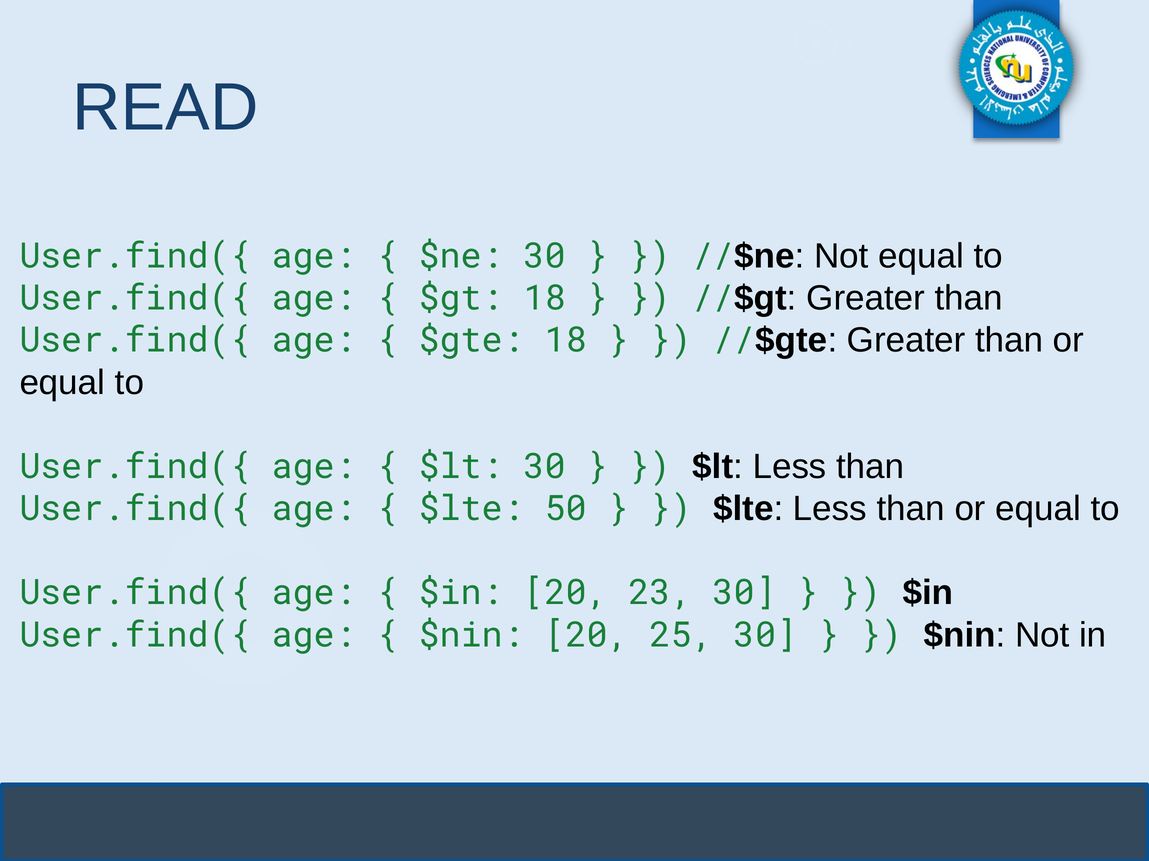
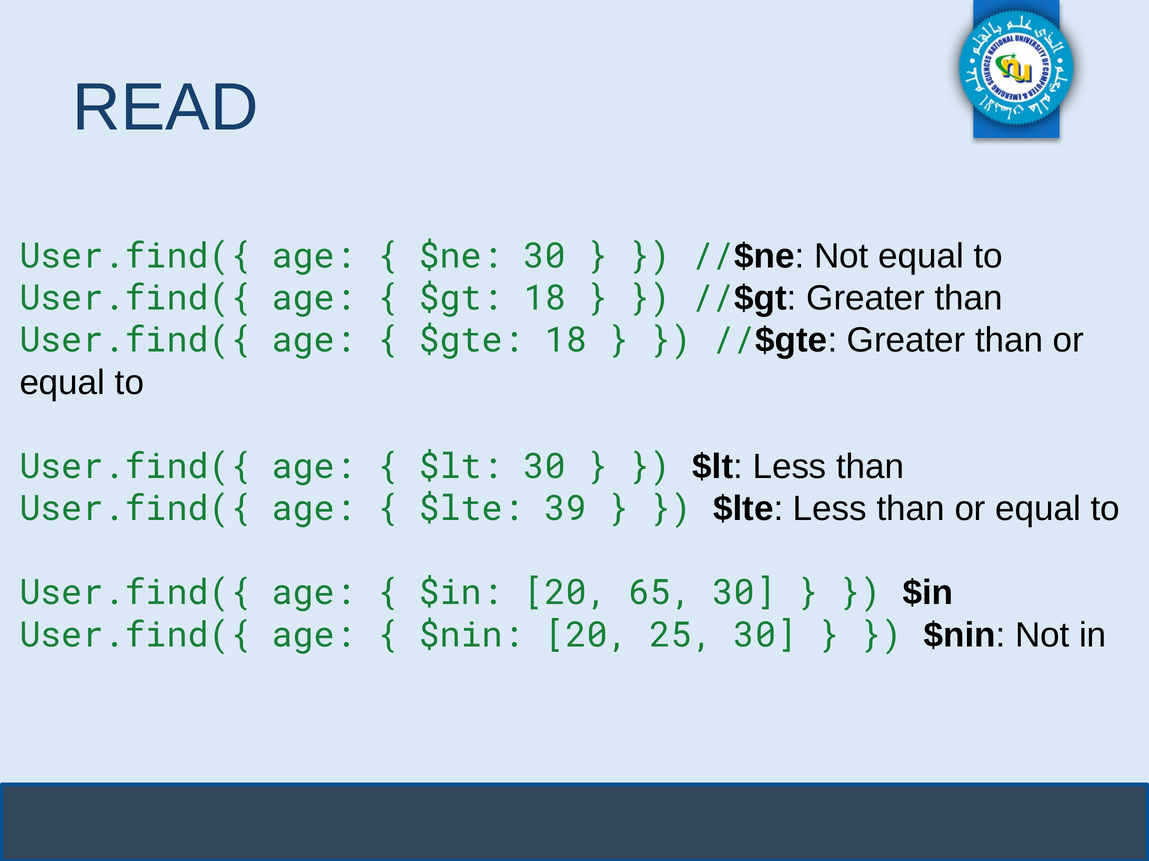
50: 50 -> 39
23: 23 -> 65
